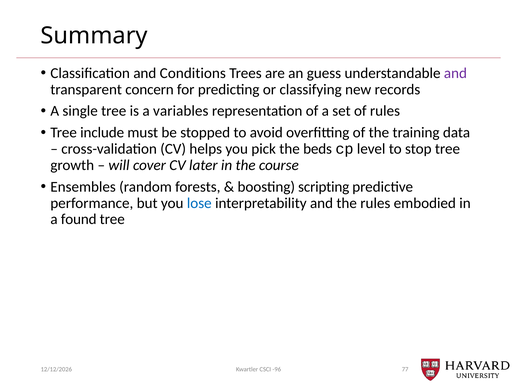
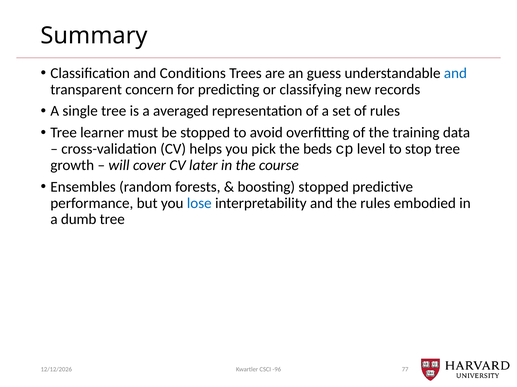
and at (455, 73) colour: purple -> blue
variables: variables -> averaged
include: include -> learner
boosting scripting: scripting -> stopped
found: found -> dumb
